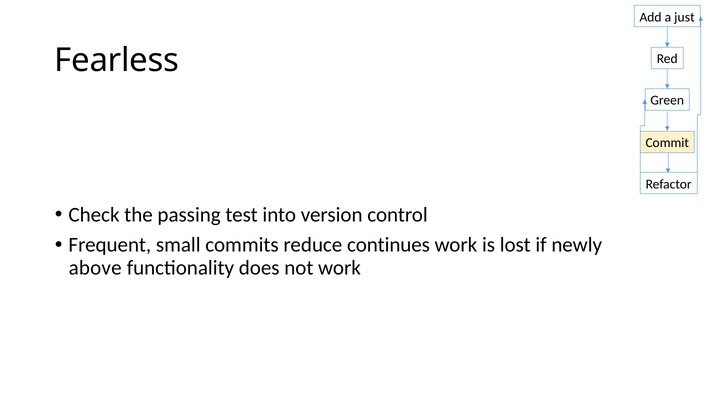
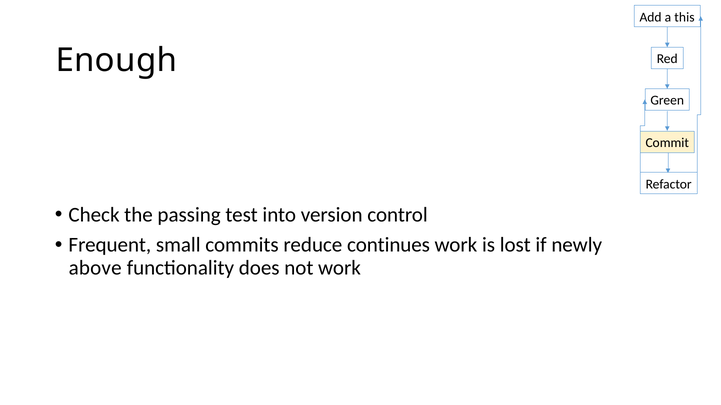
just: just -> this
Fearless: Fearless -> Enough
